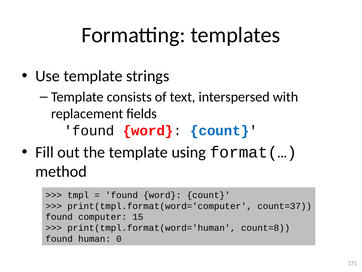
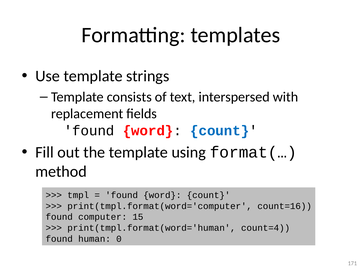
count=37: count=37 -> count=16
count=8: count=8 -> count=4
